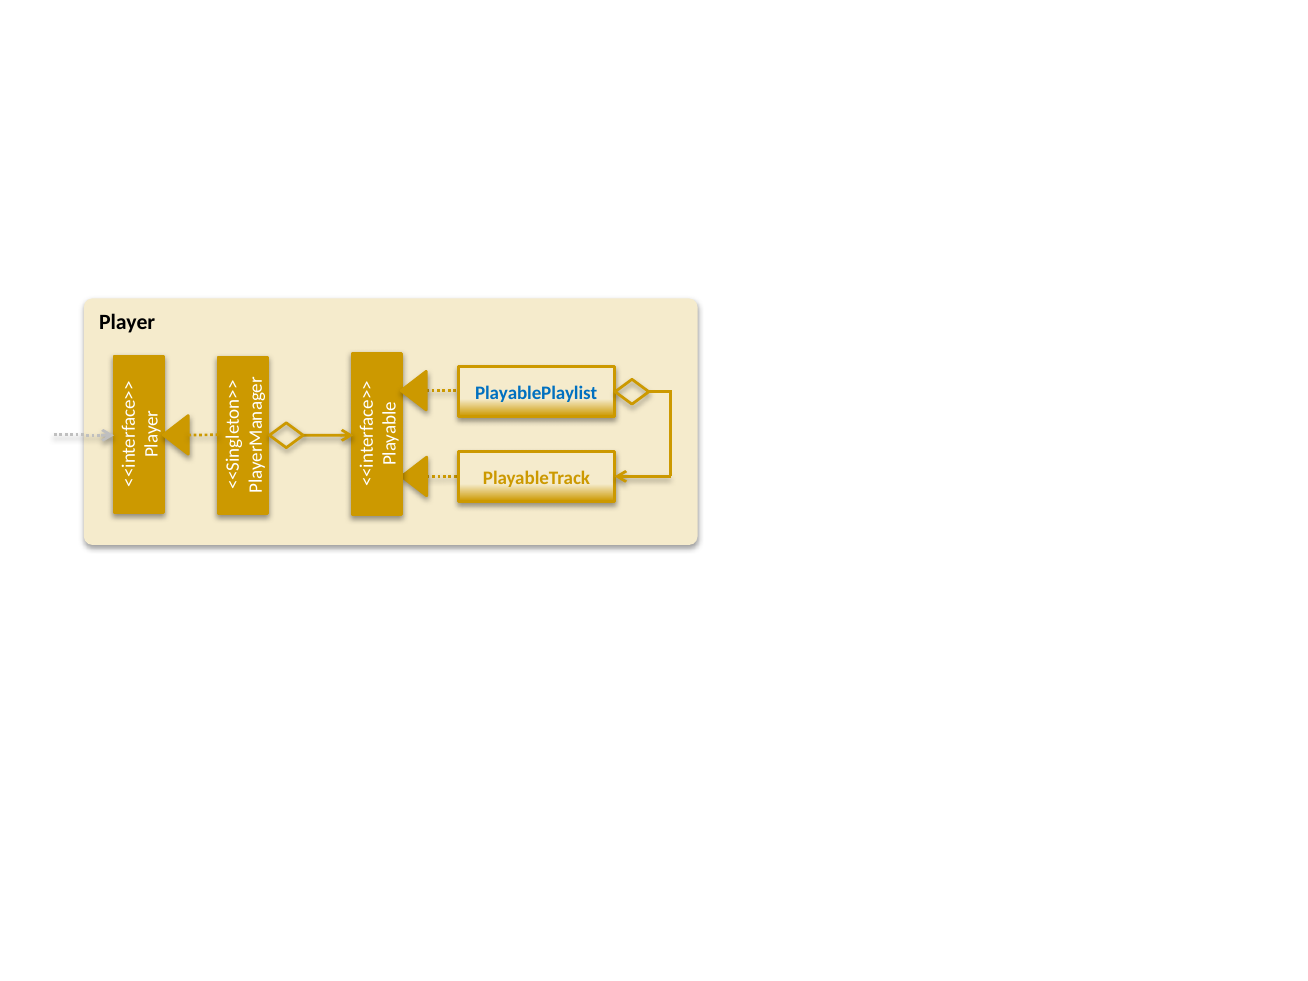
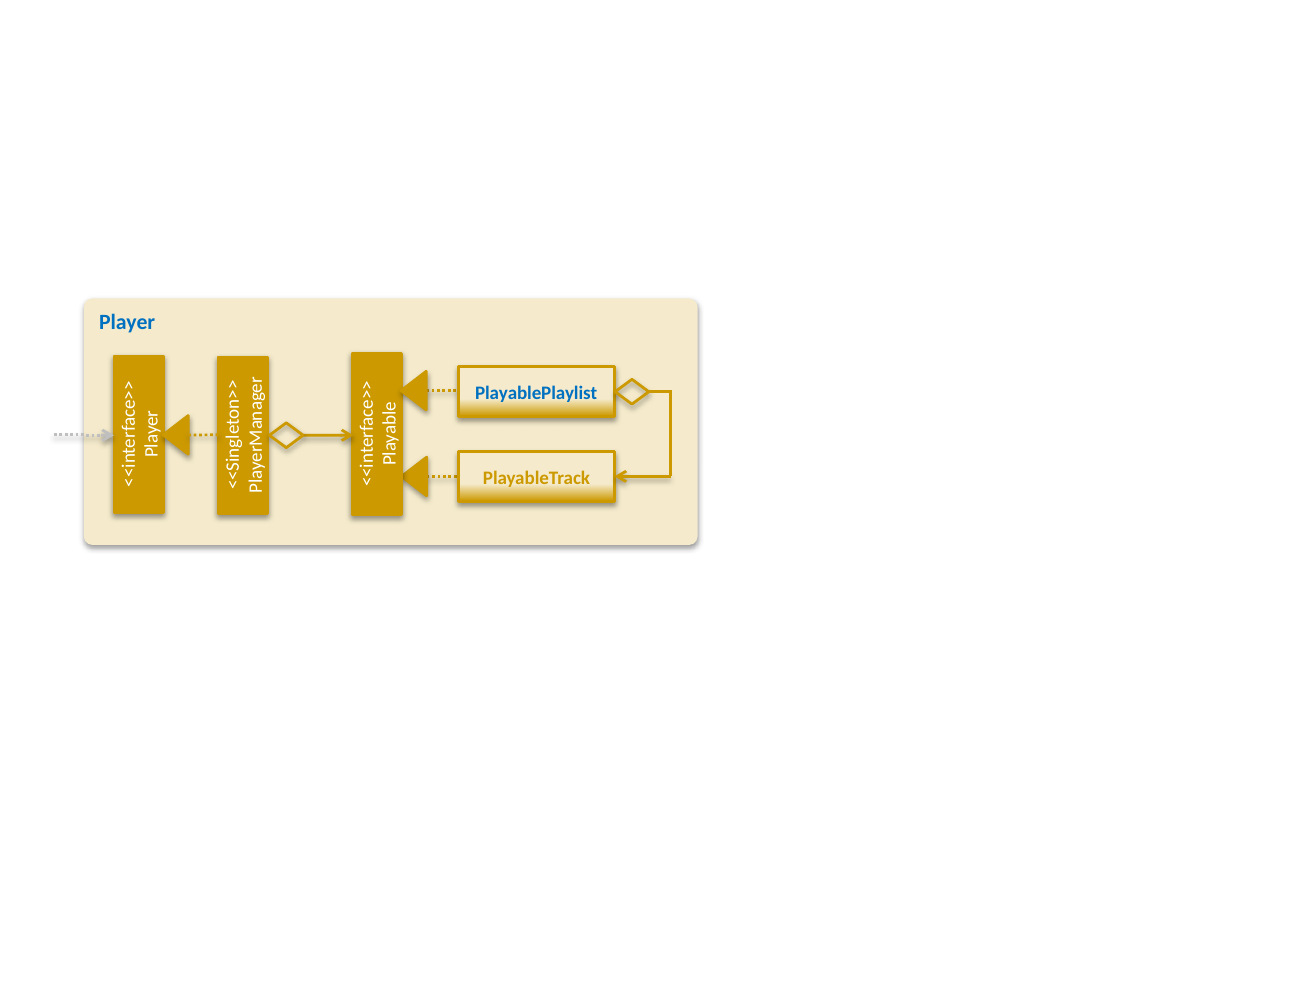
Player colour: black -> blue
